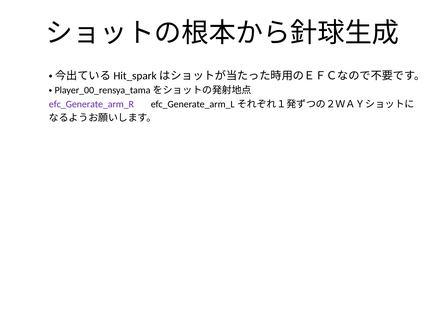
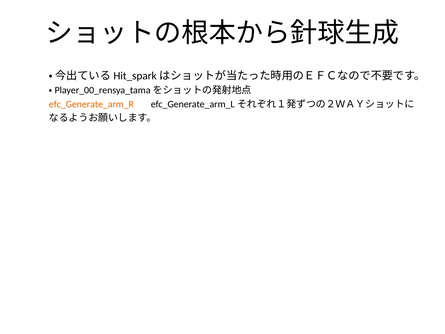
efc_Generate_arm_R colour: purple -> orange
